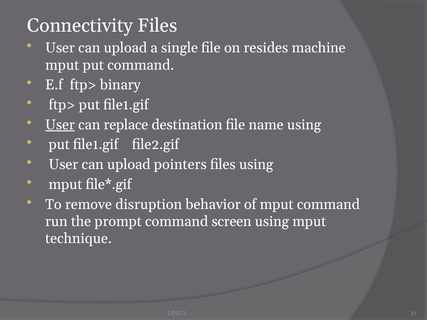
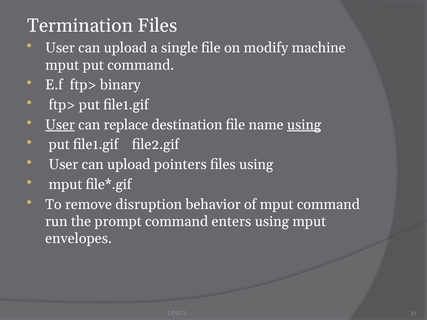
Connectivity: Connectivity -> Termination
resides: resides -> modify
using at (304, 125) underline: none -> present
screen: screen -> enters
technique: technique -> envelopes
